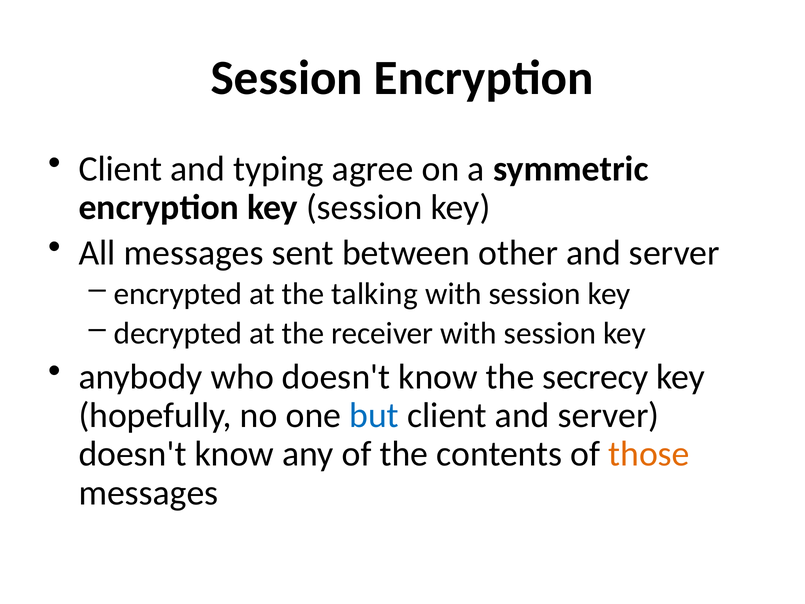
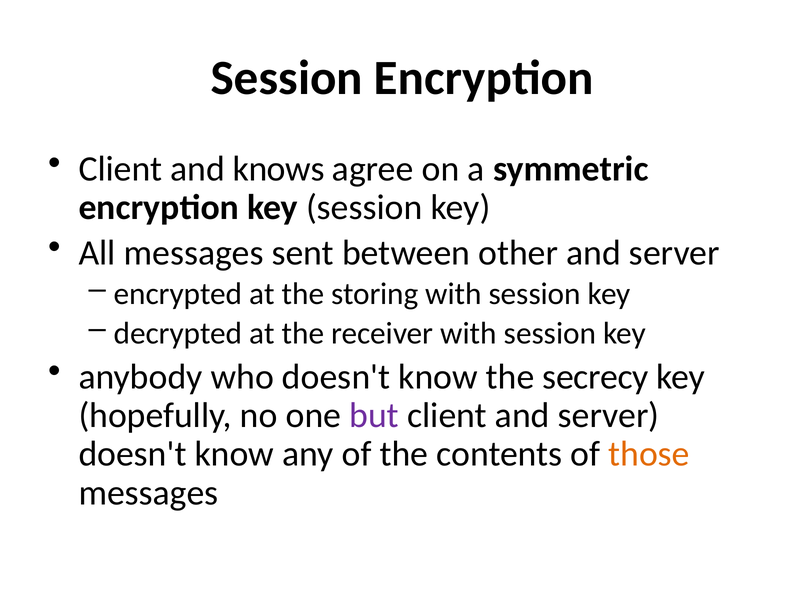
typing: typing -> knows
talking: talking -> storing
but colour: blue -> purple
